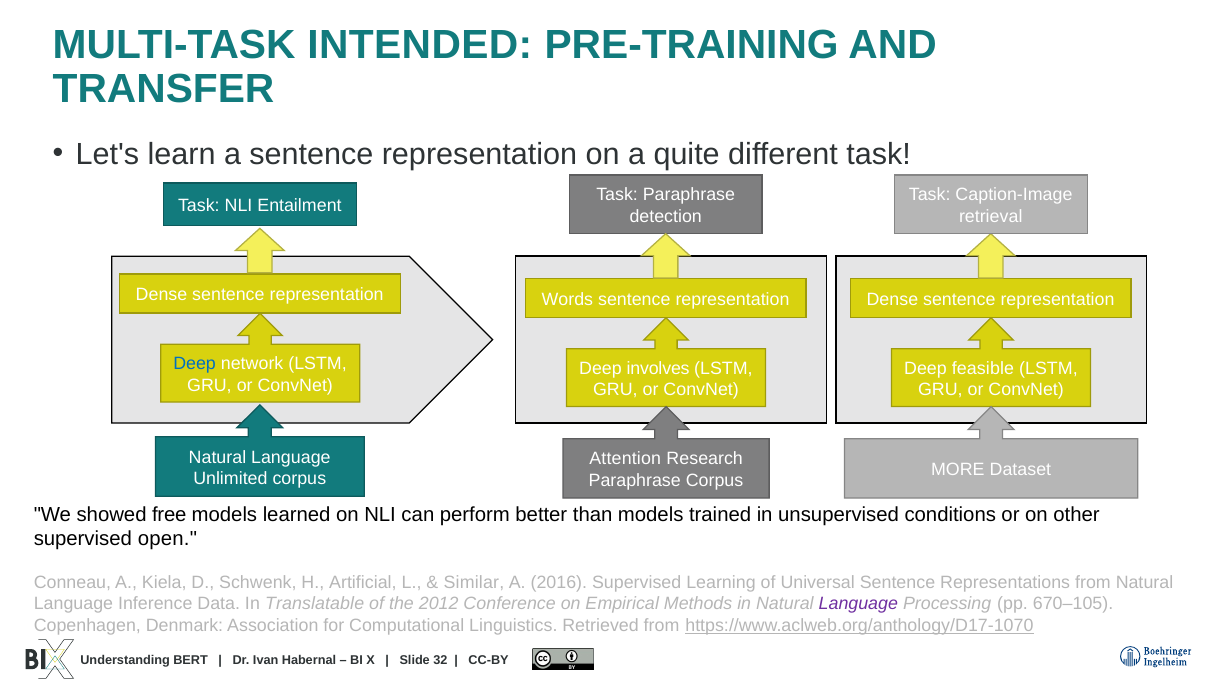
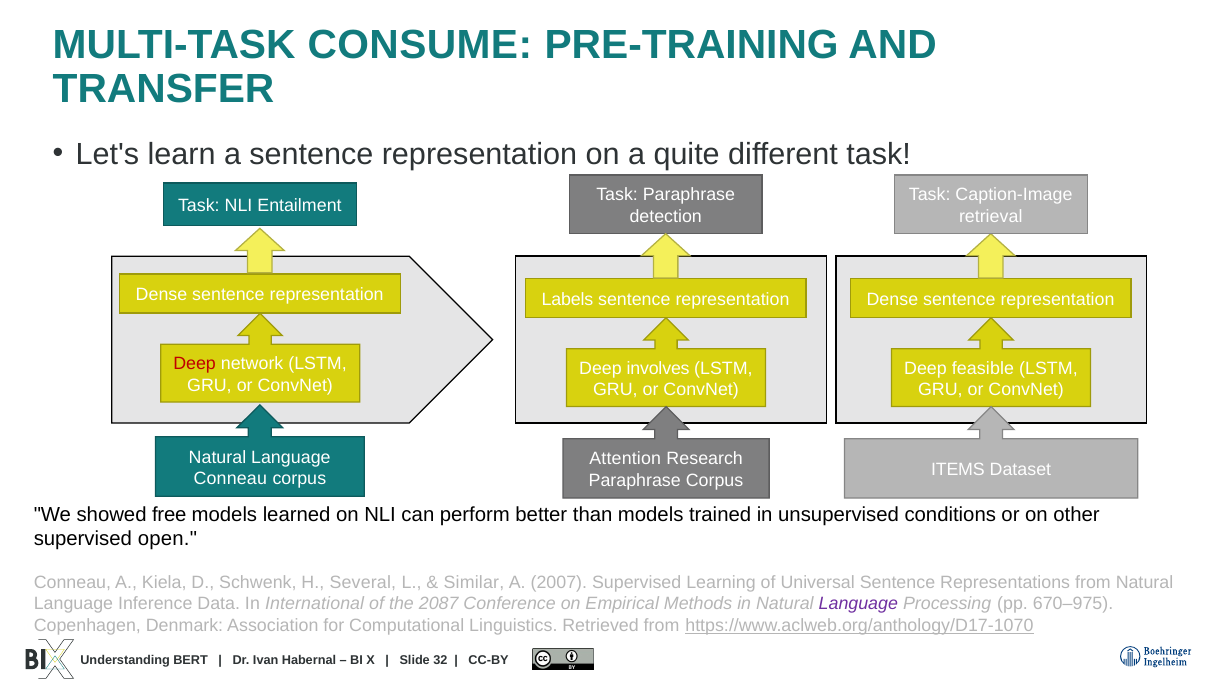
INTENDED: INTENDED -> CONSUME
Words: Words -> Labels
Deep at (195, 364) colour: blue -> red
MORE: MORE -> ITEMS
Unlimited at (230, 479): Unlimited -> Conneau
Artificial: Artificial -> Several
2016: 2016 -> 2007
Translatable: Translatable -> International
2012: 2012 -> 2087
670–105: 670–105 -> 670–975
